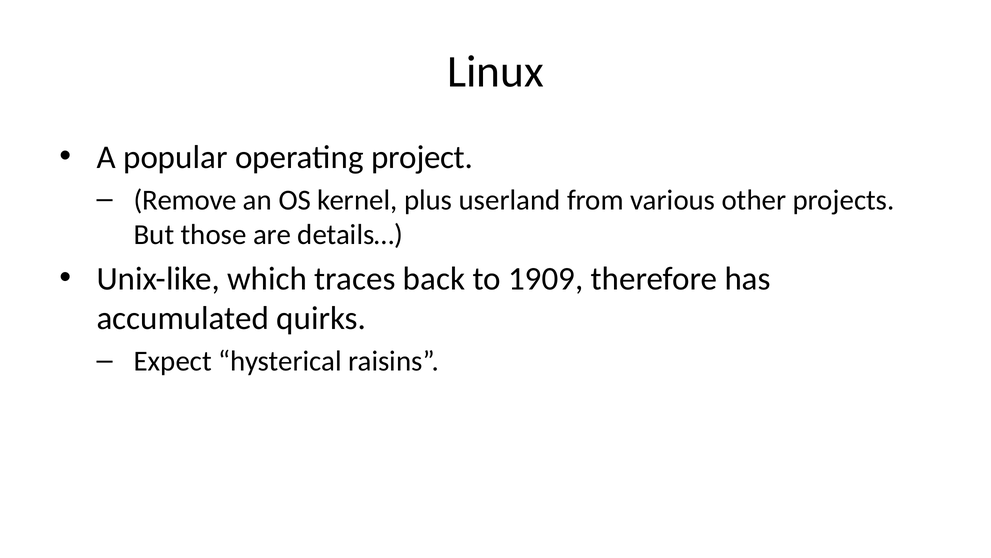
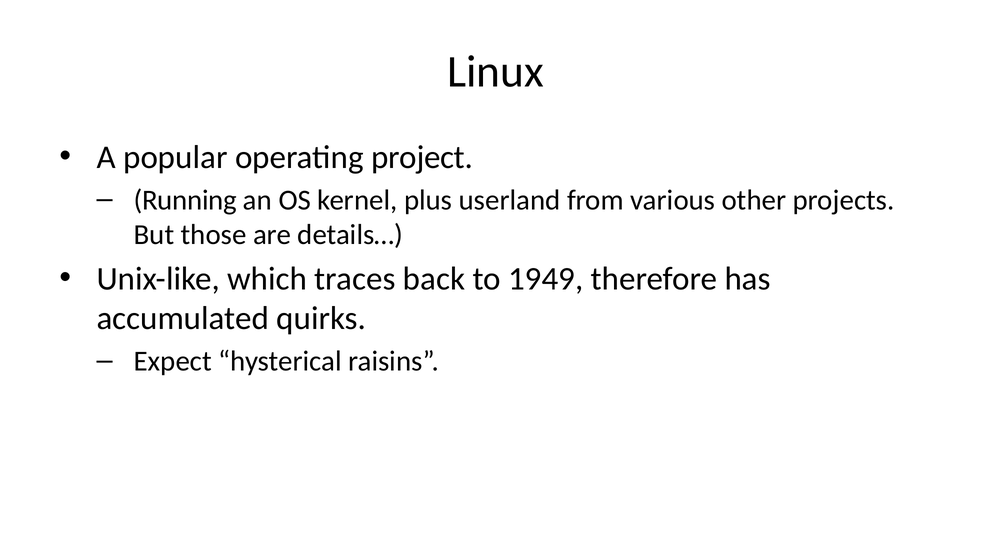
Remove: Remove -> Running
1909: 1909 -> 1949
